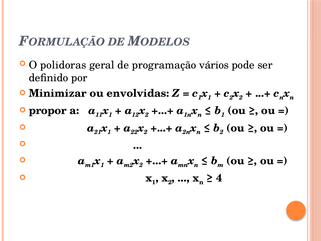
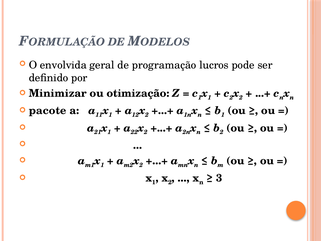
polidoras: polidoras -> envolvida
vários: vários -> lucros
envolvidas: envolvidas -> otimização
propor: propor -> pacote
4: 4 -> 3
